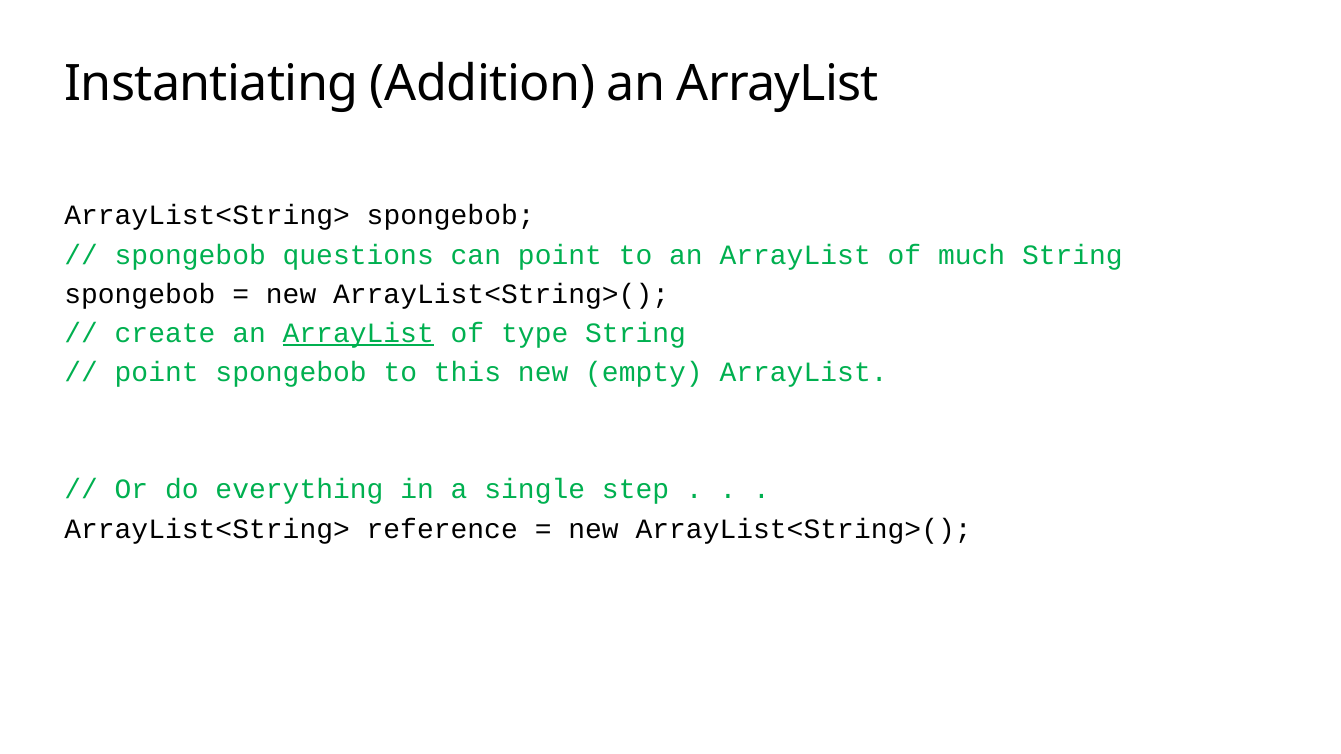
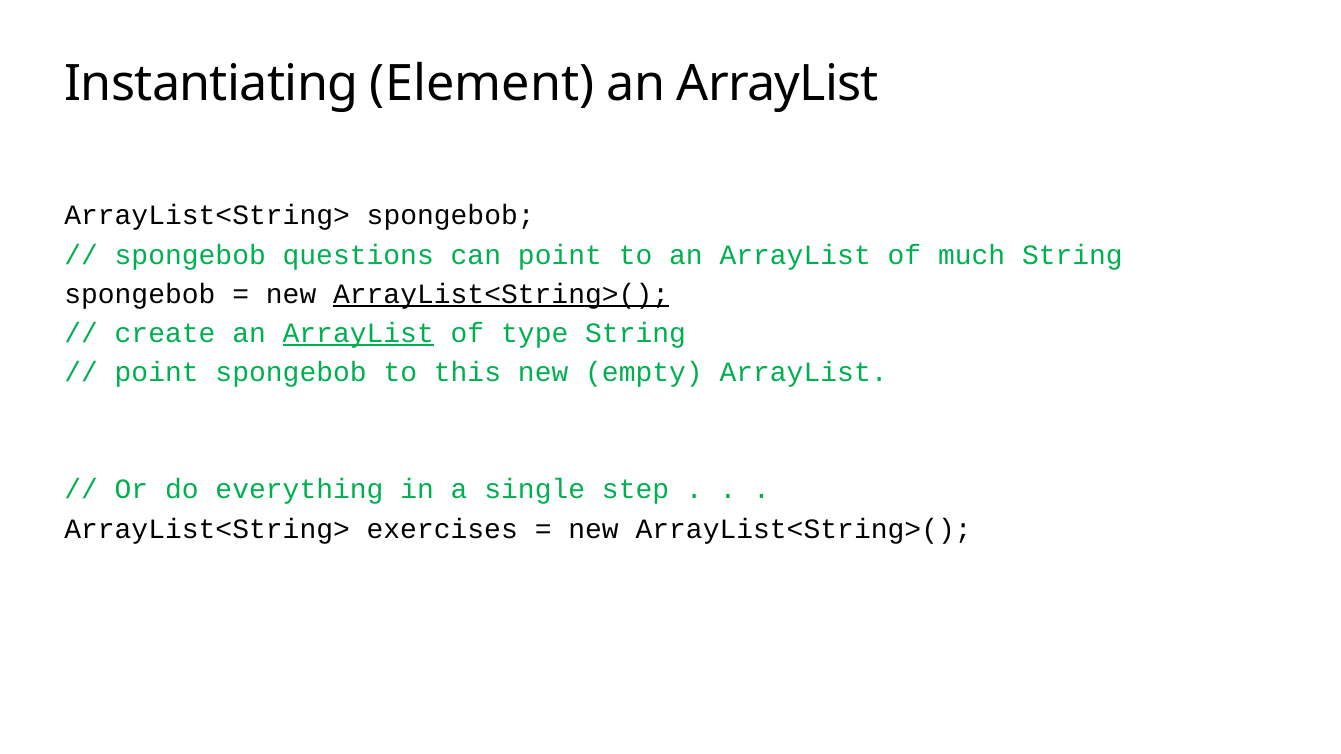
Addition: Addition -> Element
ArrayList<String>( at (501, 294) underline: none -> present
reference: reference -> exercises
